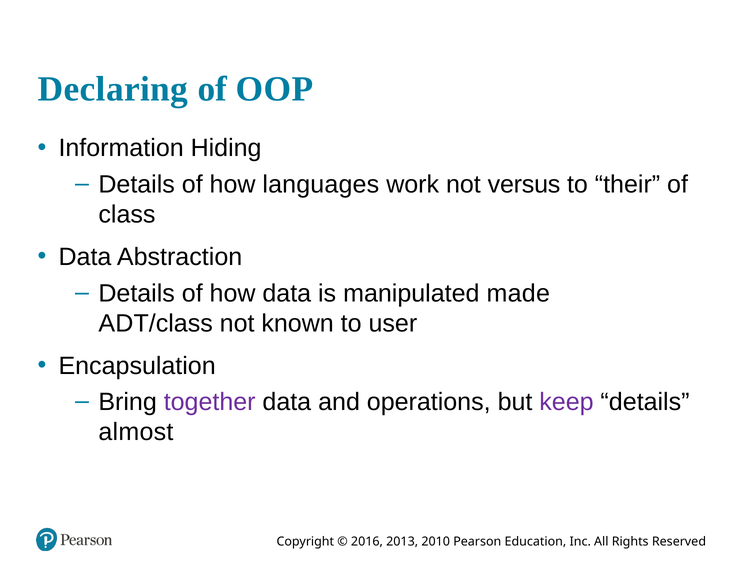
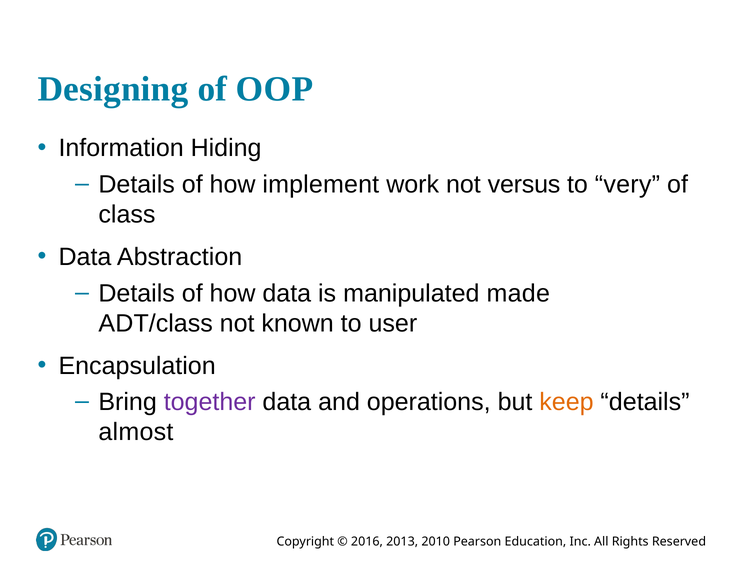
Declaring: Declaring -> Designing
languages: languages -> implement
their: their -> very
keep colour: purple -> orange
